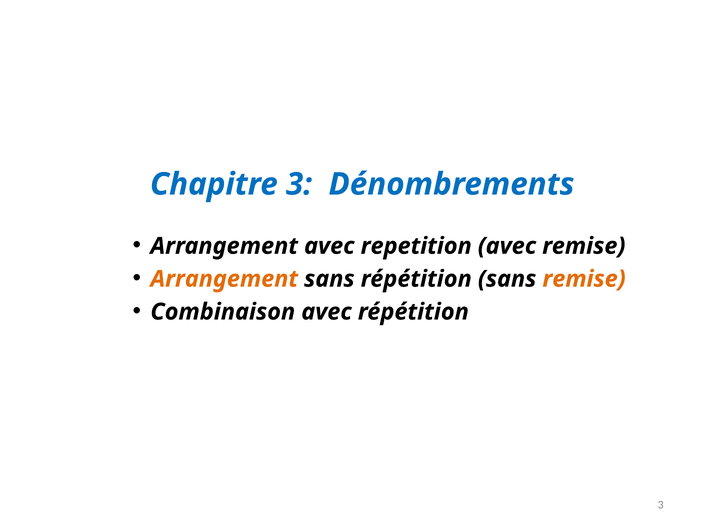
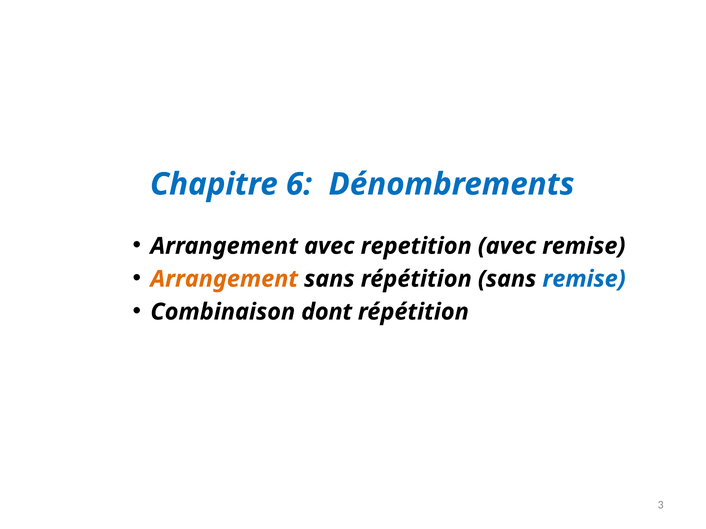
Chapitre 3: 3 -> 6
remise at (584, 279) colour: orange -> blue
Combinaison avec: avec -> dont
